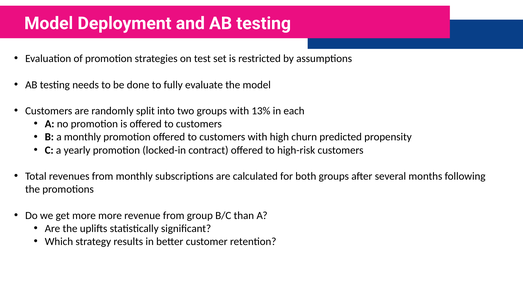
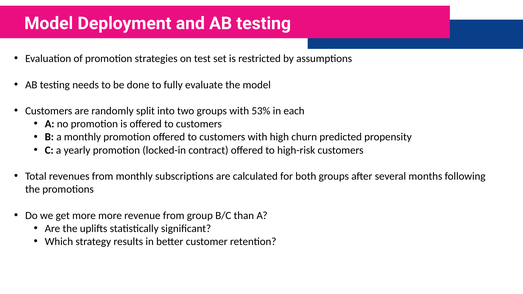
13%: 13% -> 53%
